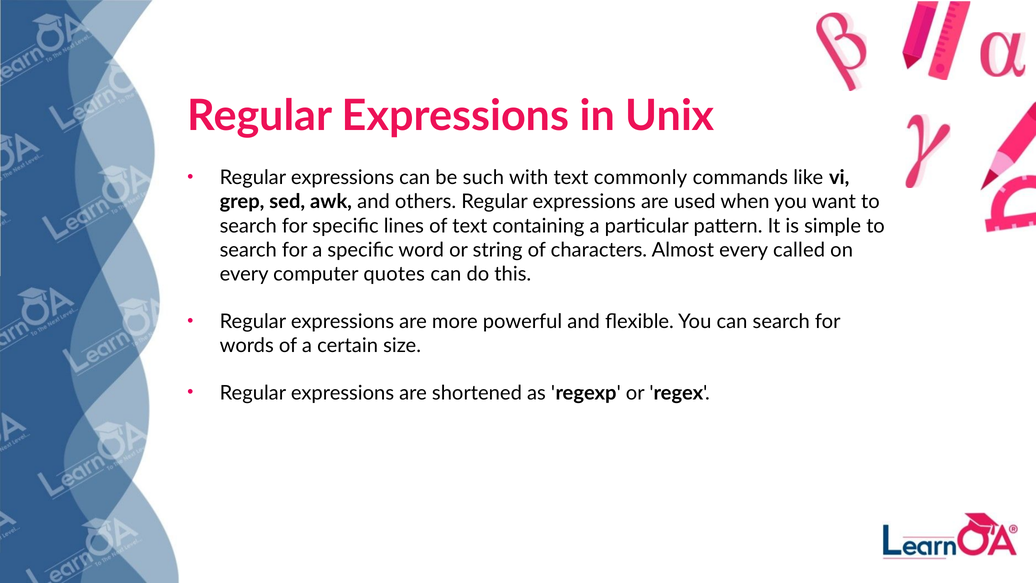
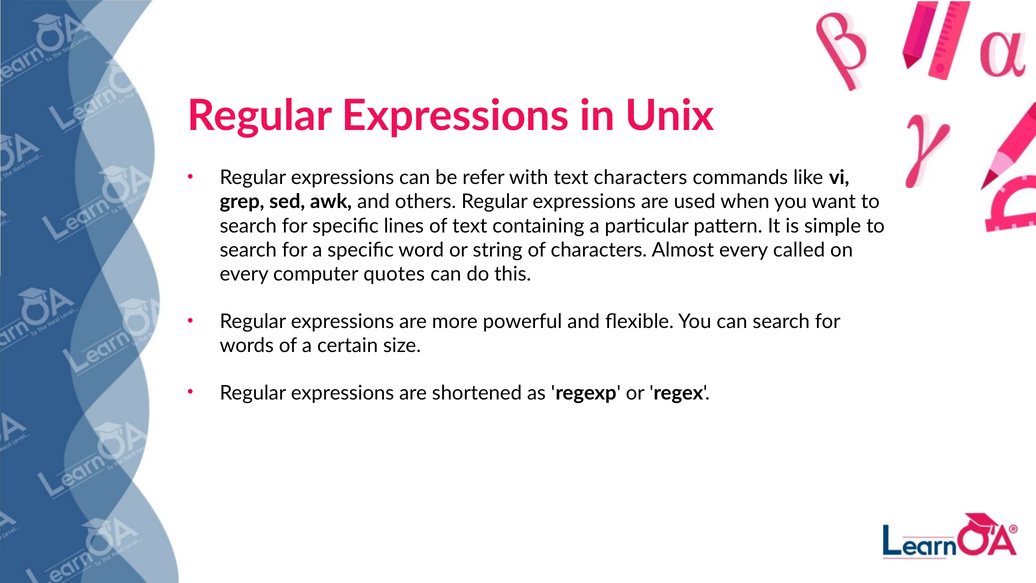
such: such -> refer
text commonly: commonly -> characters
